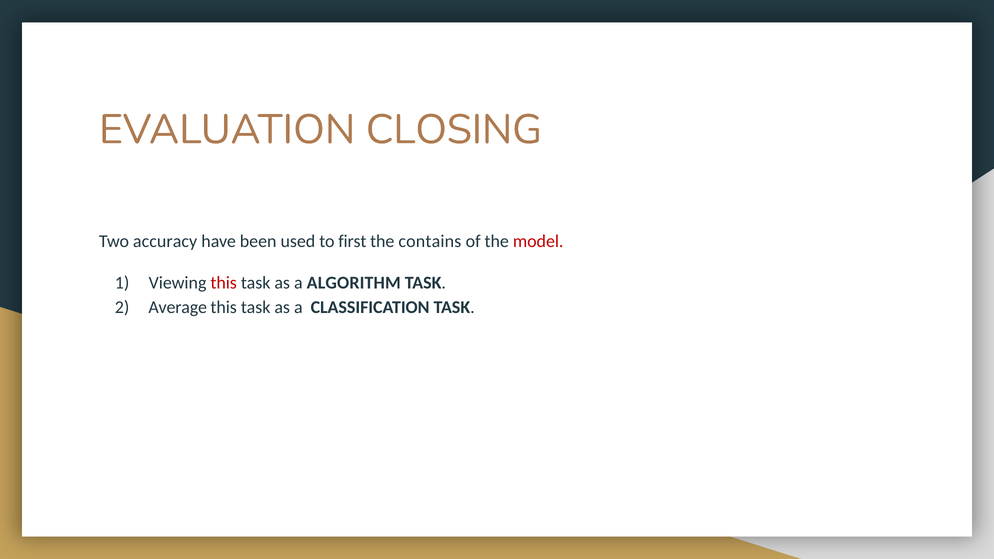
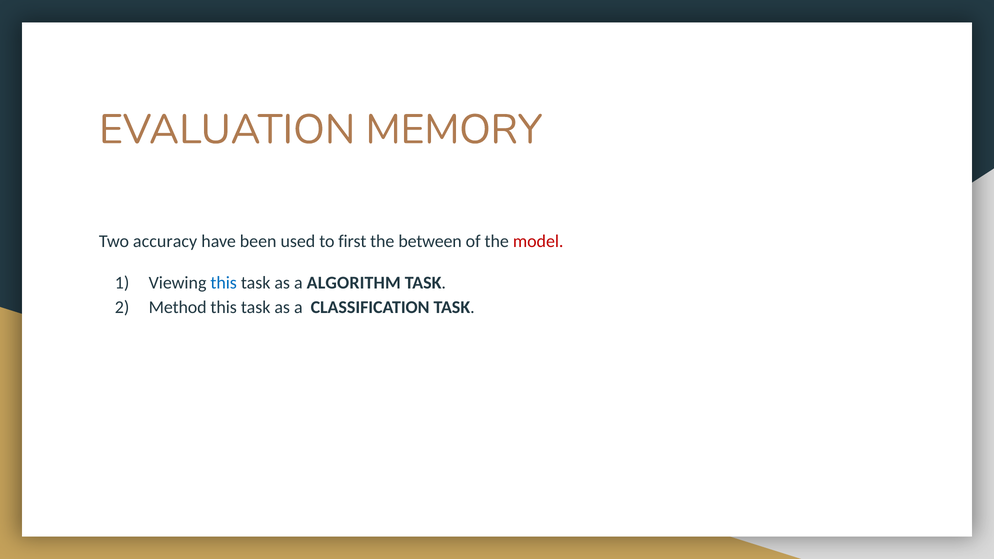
CLOSING: CLOSING -> MEMORY
contains: contains -> between
this at (224, 283) colour: red -> blue
Average: Average -> Method
